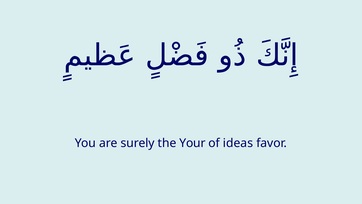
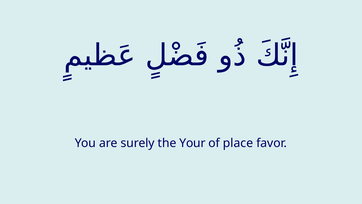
ideas: ideas -> place
